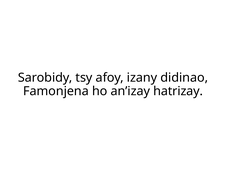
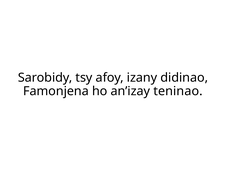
hatrizay: hatrizay -> teninao
